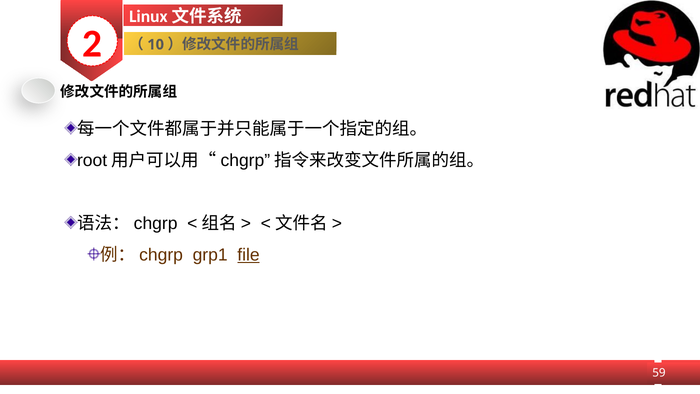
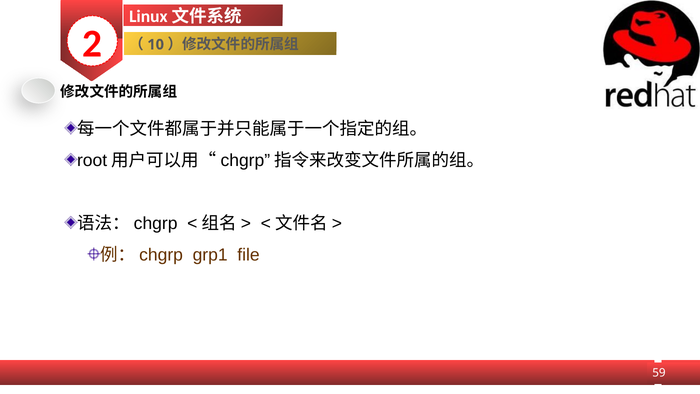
file underline: present -> none
